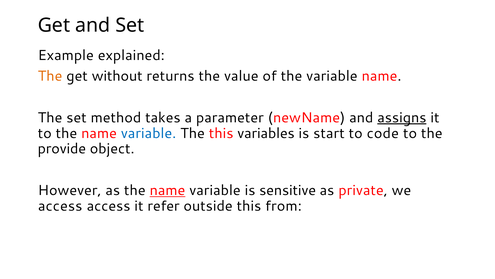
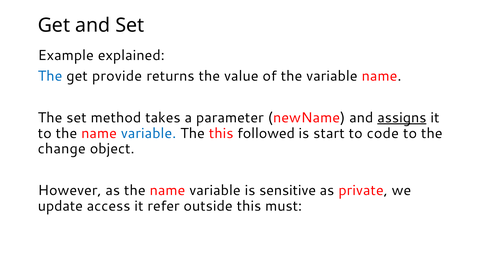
The at (50, 76) colour: orange -> blue
without: without -> provide
variables: variables -> followed
provide: provide -> change
name at (167, 190) underline: present -> none
access at (60, 206): access -> update
from: from -> must
